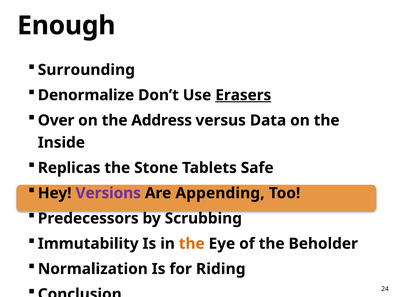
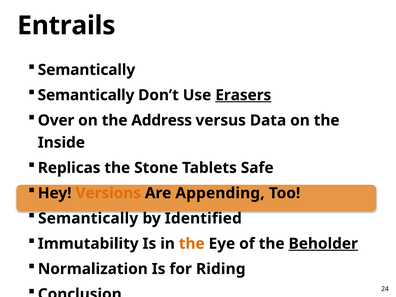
Enough: Enough -> Entrails
Surrounding at (86, 70): Surrounding -> Semantically
Denormalize at (86, 95): Denormalize -> Semantically
Versions colour: purple -> orange
Predecessors at (88, 218): Predecessors -> Semantically
Scrubbing: Scrubbing -> Identified
Beholder underline: none -> present
